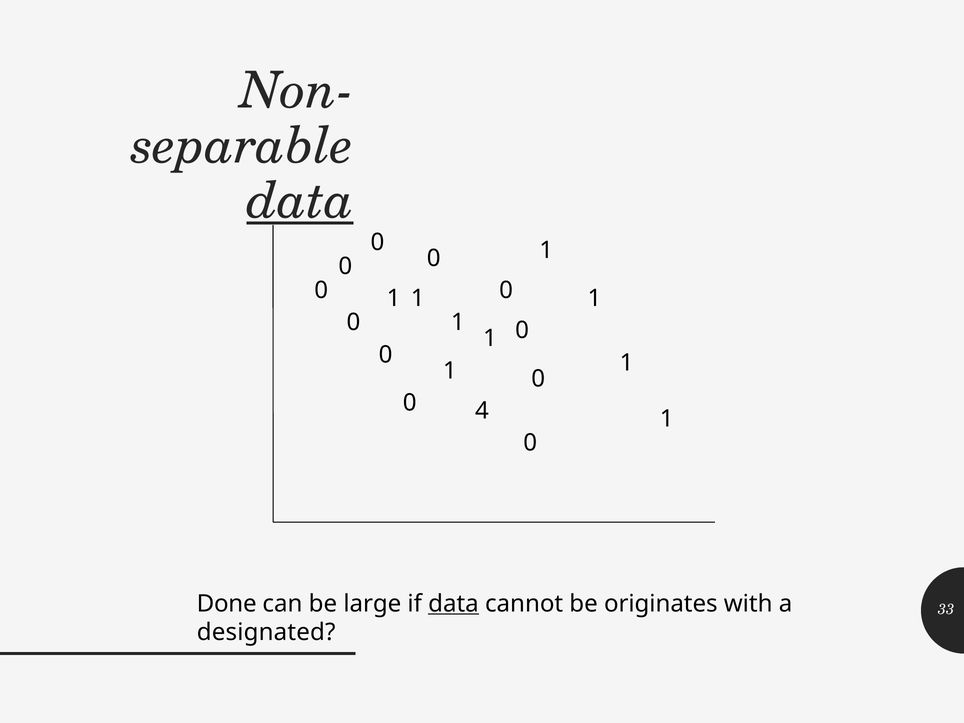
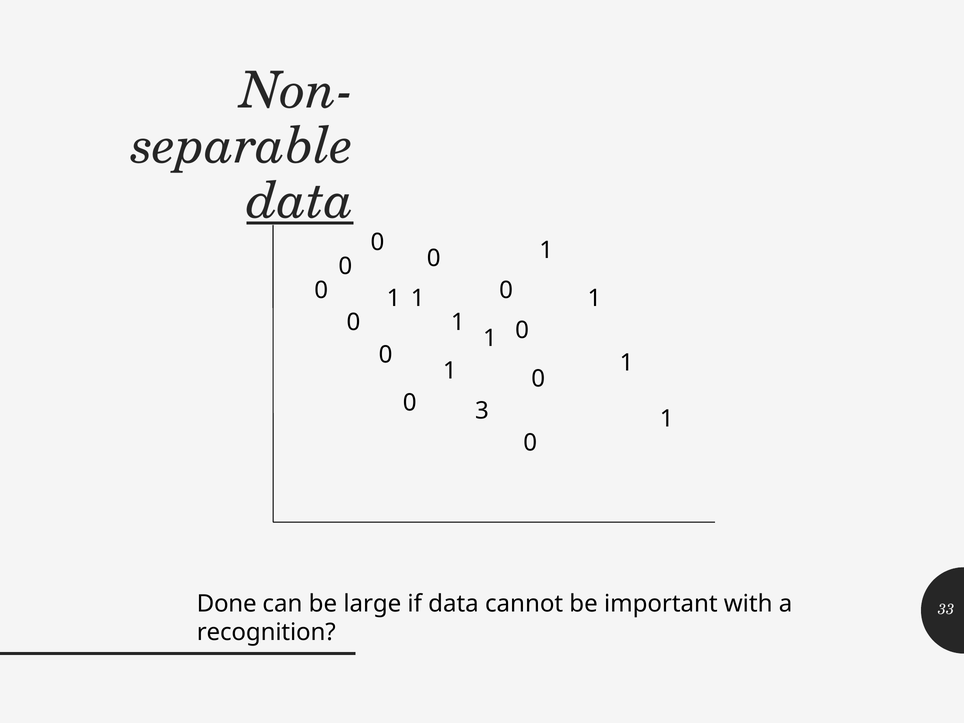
4: 4 -> 3
data at (453, 604) underline: present -> none
originates: originates -> important
designated: designated -> recognition
